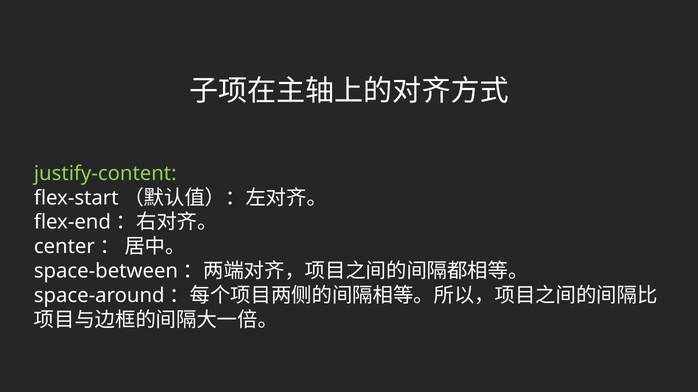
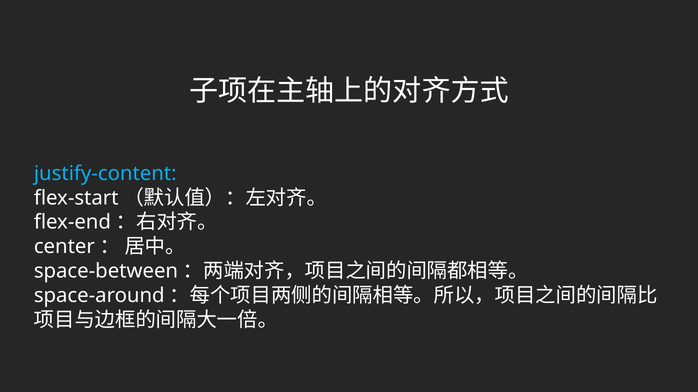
justify-content colour: light green -> light blue
